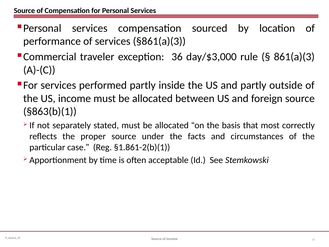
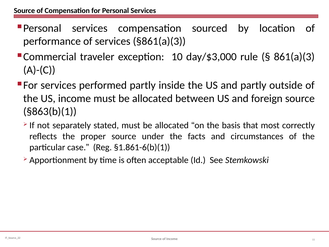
36: 36 -> 10
§1.861-2(b)(1: §1.861-2(b)(1 -> §1.861-6(b)(1
